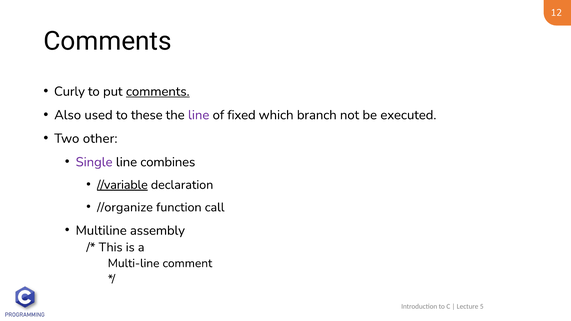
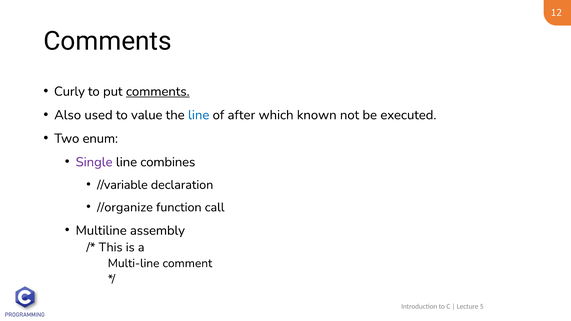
these: these -> value
line at (199, 115) colour: purple -> blue
fixed: fixed -> after
branch: branch -> known
other: other -> enum
//variable underline: present -> none
